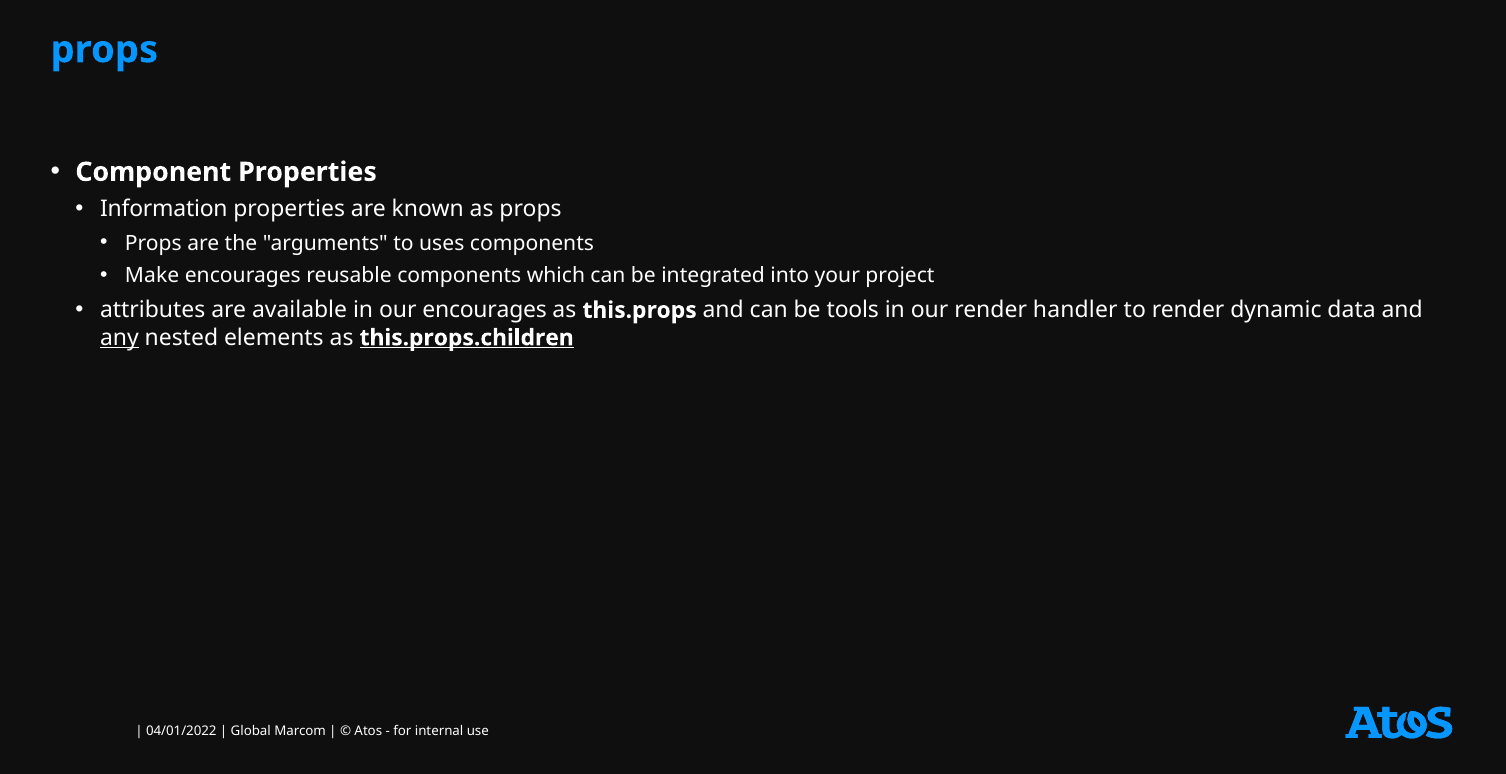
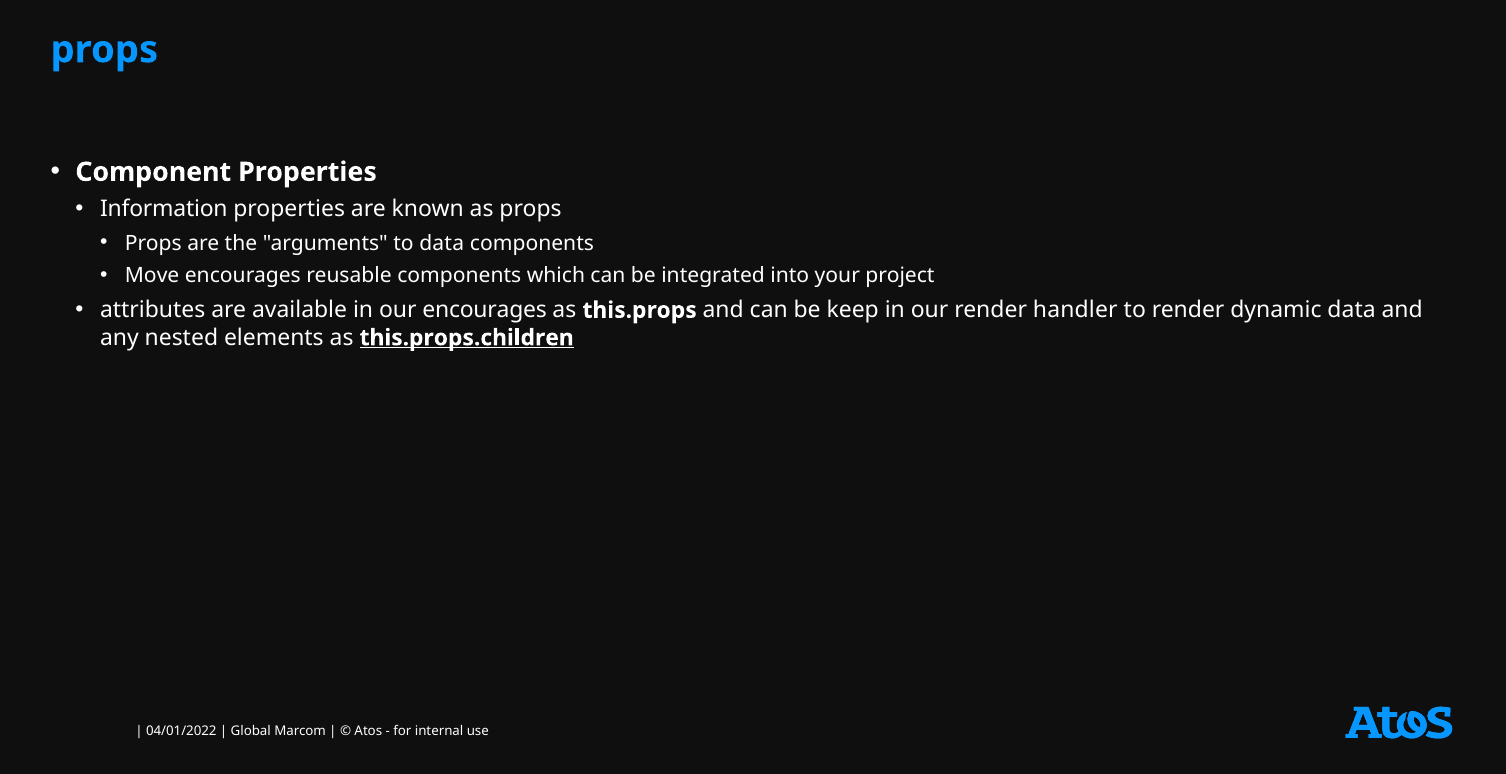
to uses: uses -> data
Make: Make -> Move
tools: tools -> keep
any underline: present -> none
